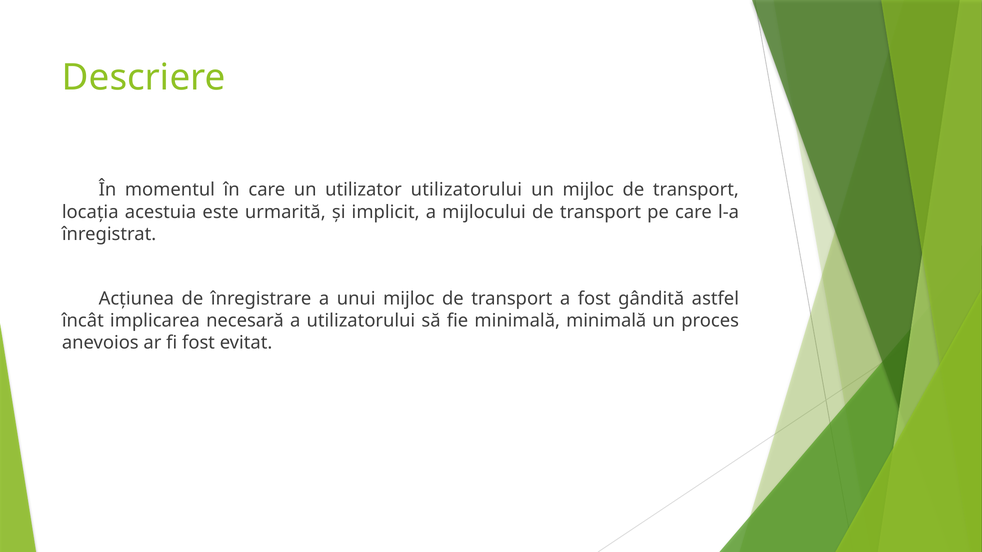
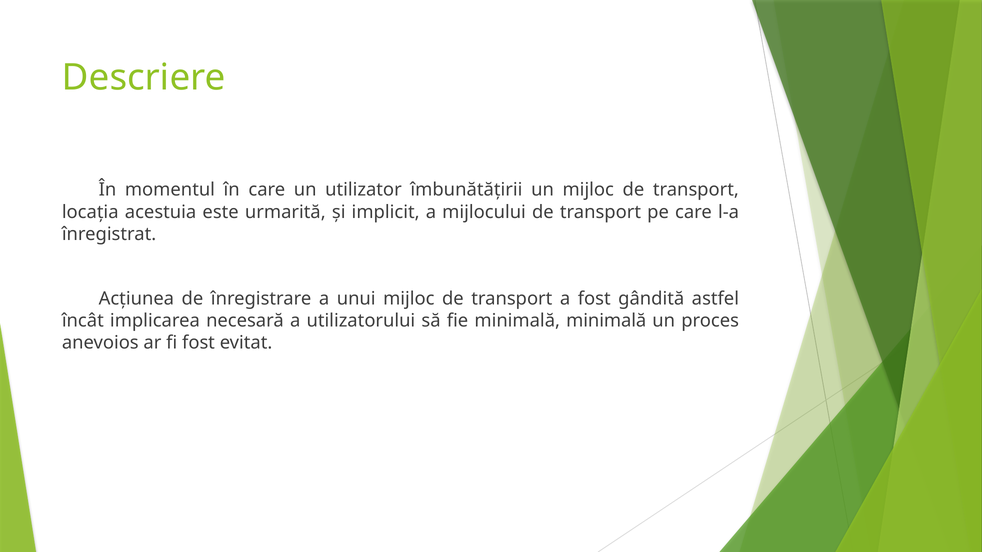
utilizator utilizatorului: utilizatorului -> îmbunătățirii
